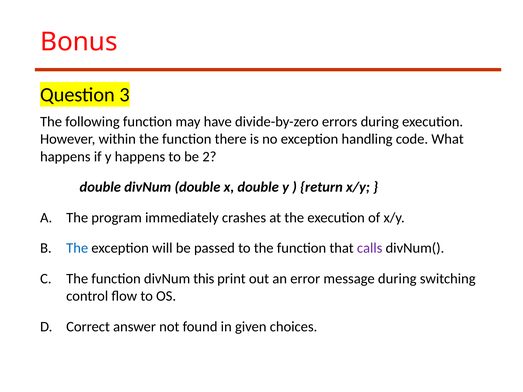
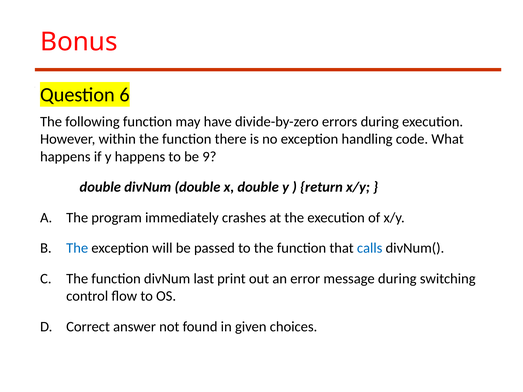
3: 3 -> 6
2: 2 -> 9
calls colour: purple -> blue
this: this -> last
